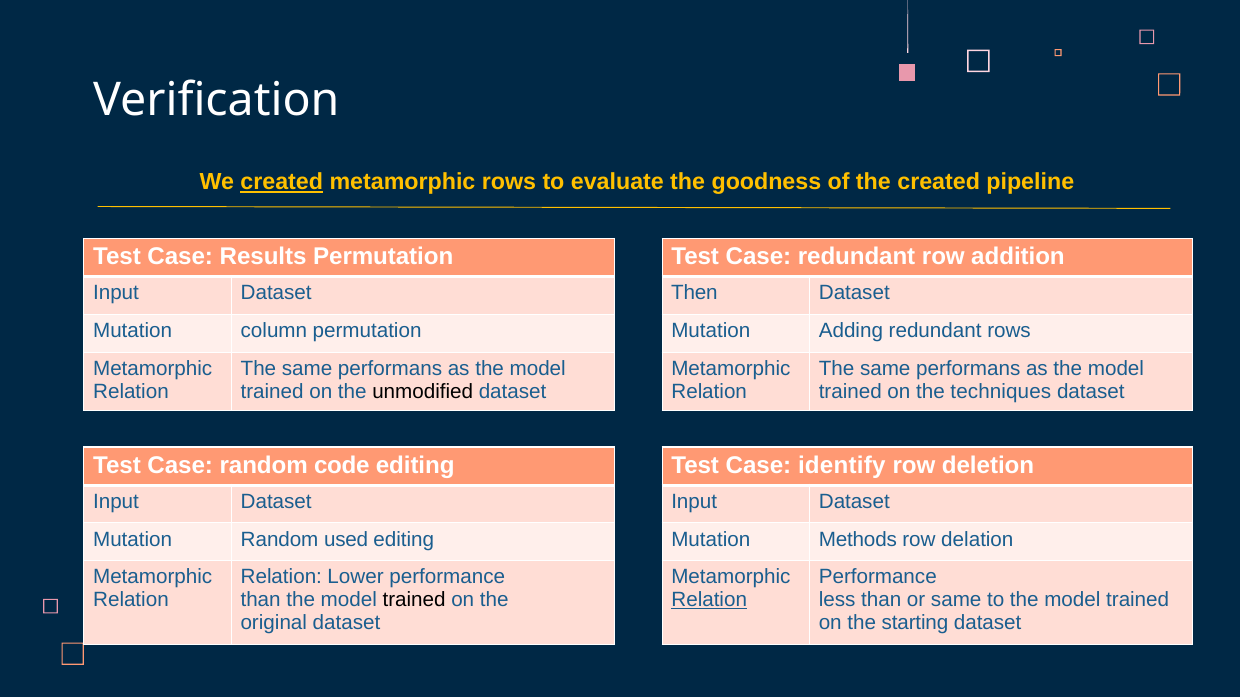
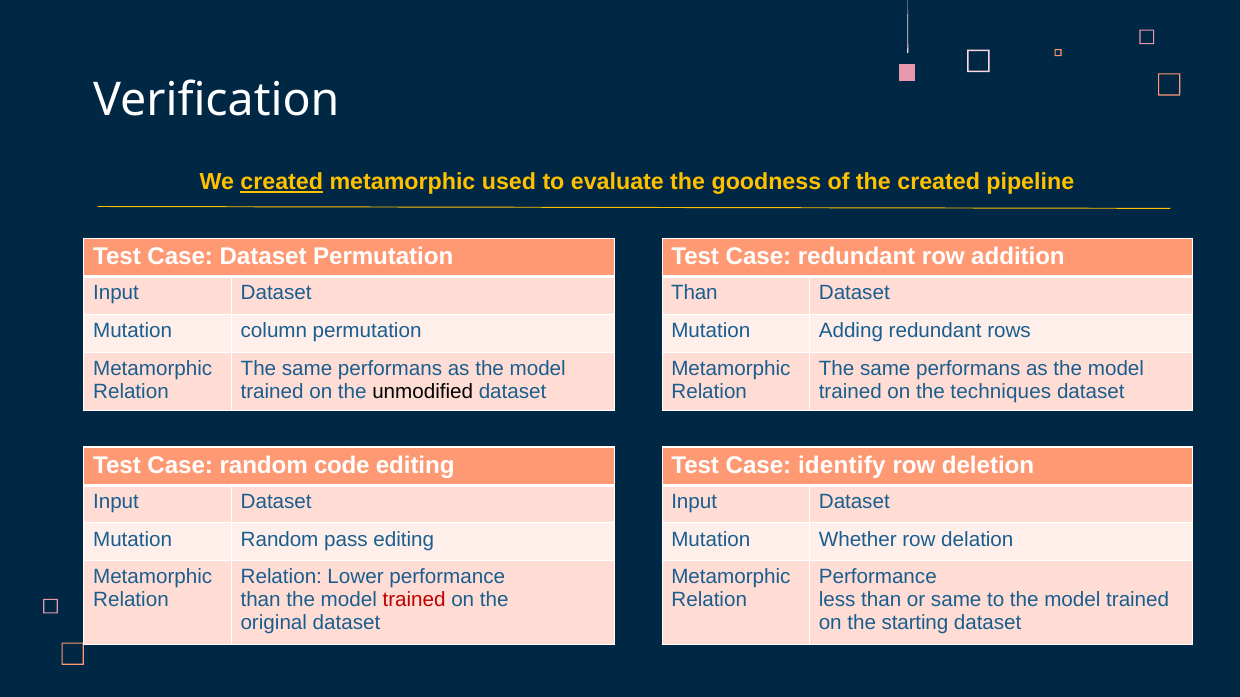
metamorphic rows: rows -> used
Case Results: Results -> Dataset
Then at (694, 293): Then -> Than
used: used -> pass
Methods: Methods -> Whether
trained at (414, 600) colour: black -> red
Relation at (709, 600) underline: present -> none
